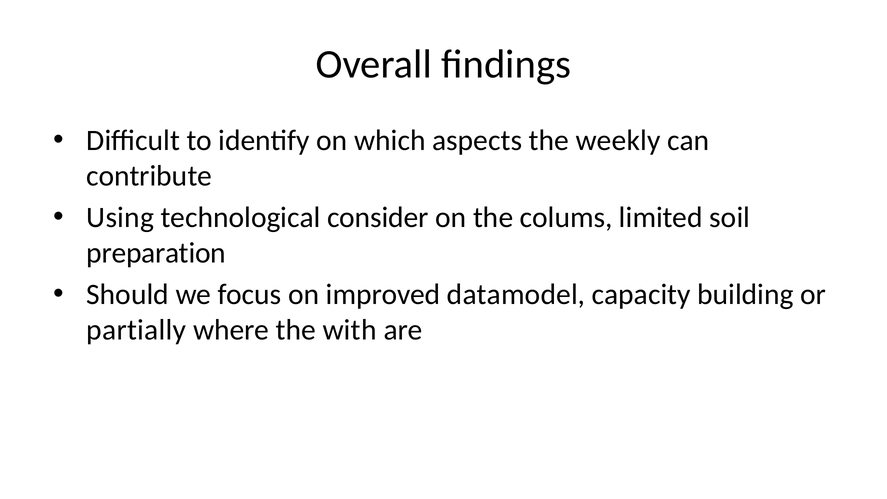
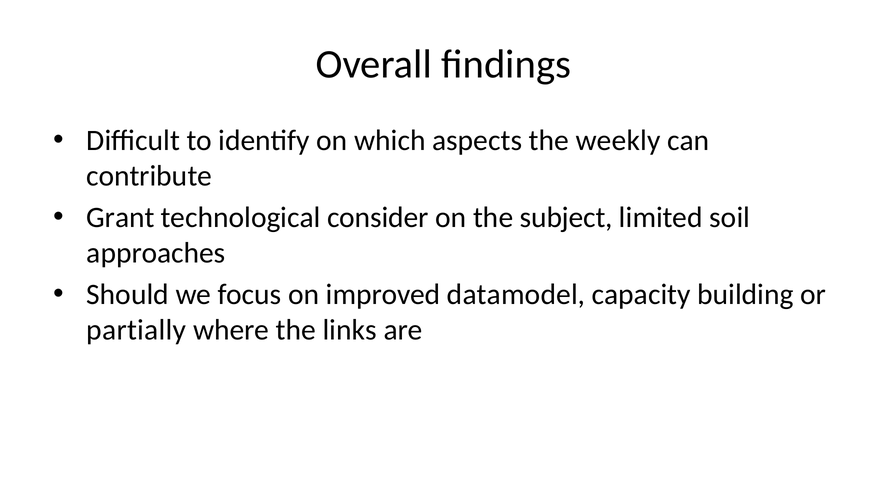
Using: Using -> Grant
colums: colums -> subject
preparation: preparation -> approaches
with: with -> links
